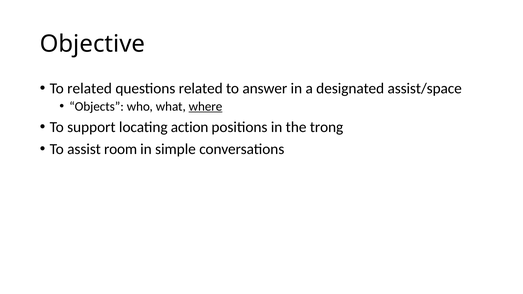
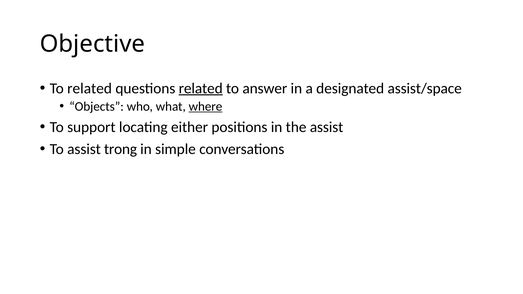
related at (201, 88) underline: none -> present
action: action -> either
the trong: trong -> assist
room: room -> trong
